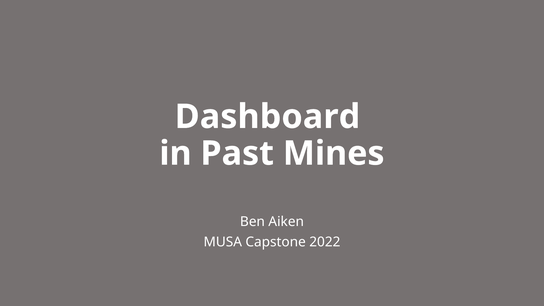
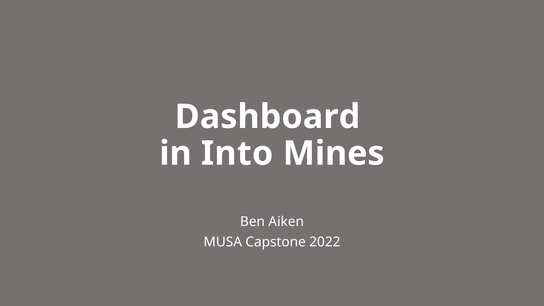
Past: Past -> Into
